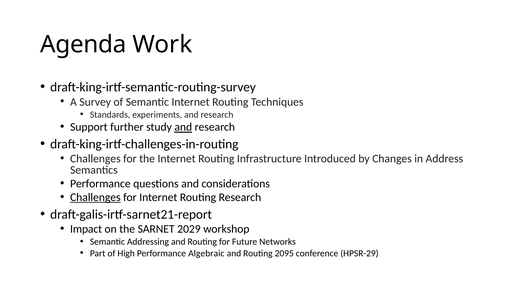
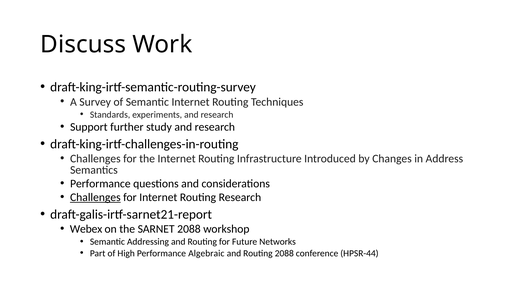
Agenda: Agenda -> Discuss
and at (183, 127) underline: present -> none
Impact: Impact -> Webex
SARNET 2029: 2029 -> 2088
Routing 2095: 2095 -> 2088
HPSR-29: HPSR-29 -> HPSR-44
